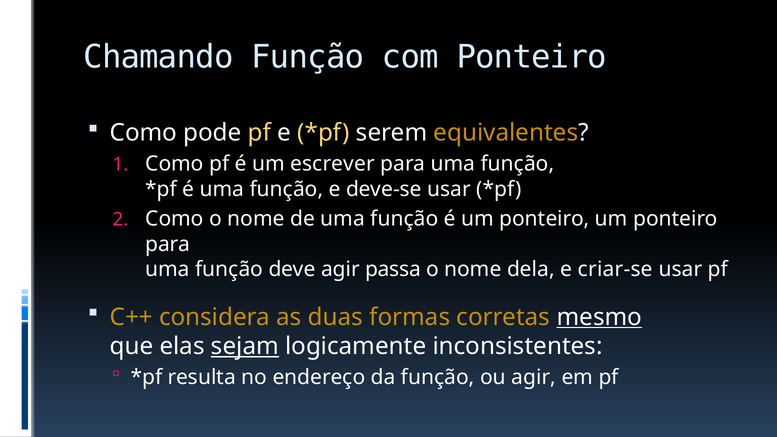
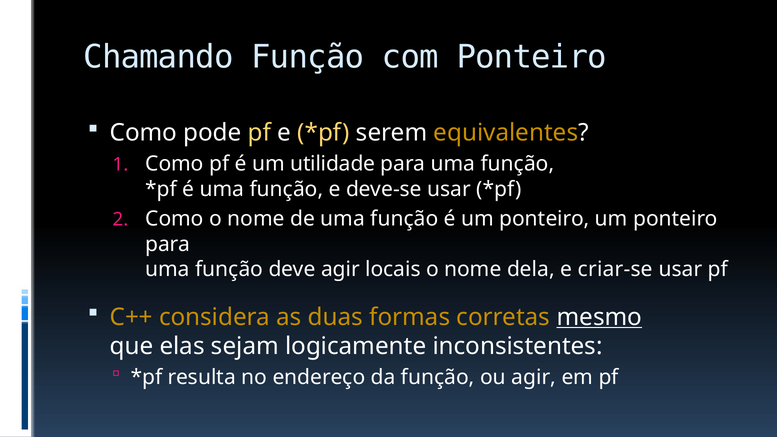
escrever: escrever -> utilidade
passa: passa -> locais
sejam underline: present -> none
